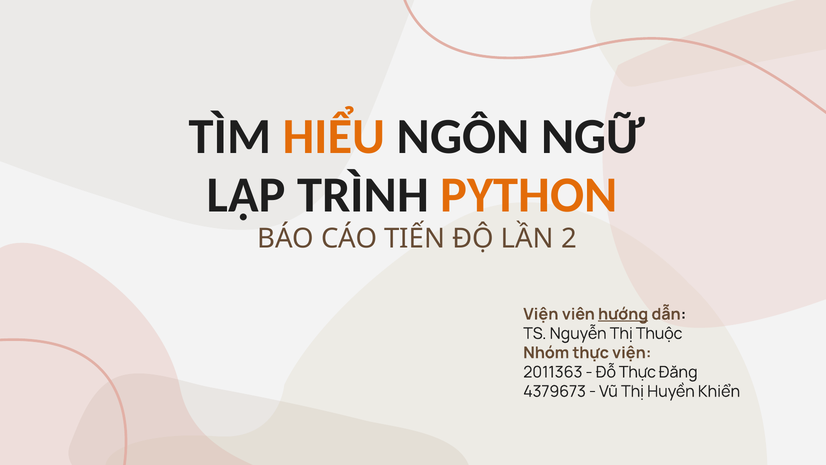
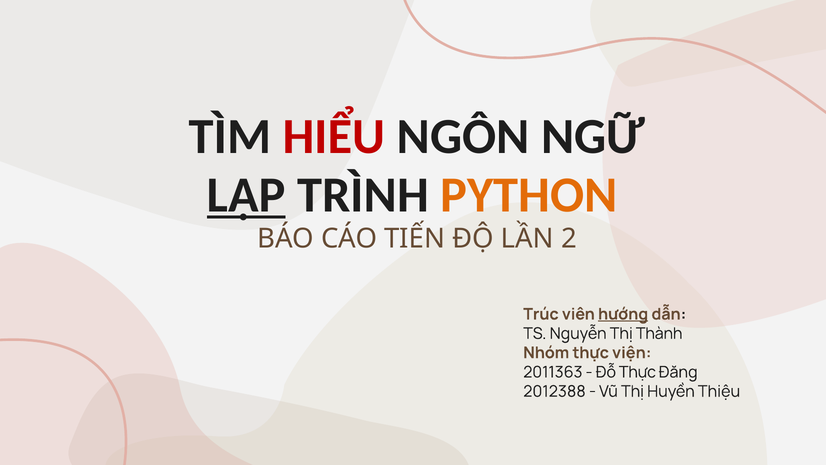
HIỂU colour: orange -> red
LẬP underline: none -> present
Viện at (541, 314): Viện -> Trúc
Thuộc: Thuộc -> Thành
4379673: 4379673 -> 2012388
Khiển: Khiển -> Thiệu
